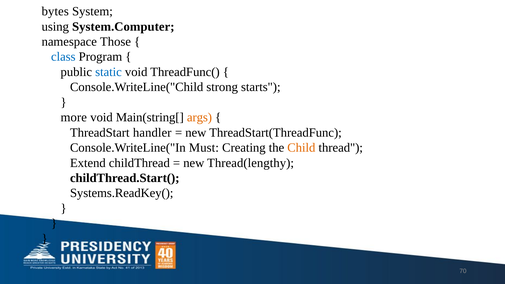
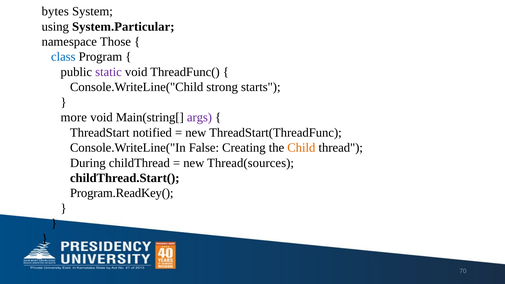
System.Computer: System.Computer -> System.Particular
static colour: blue -> purple
args colour: orange -> purple
handler: handler -> notified
Must: Must -> False
Extend: Extend -> During
Thread(lengthy: Thread(lengthy -> Thread(sources
Systems.ReadKey(: Systems.ReadKey( -> Program.ReadKey(
